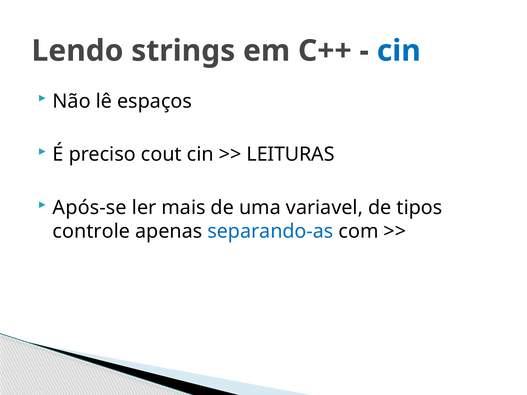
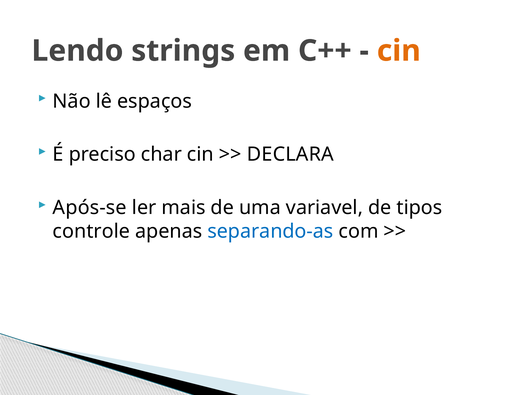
cin at (399, 51) colour: blue -> orange
cout: cout -> char
LEITURAS: LEITURAS -> DECLARA
